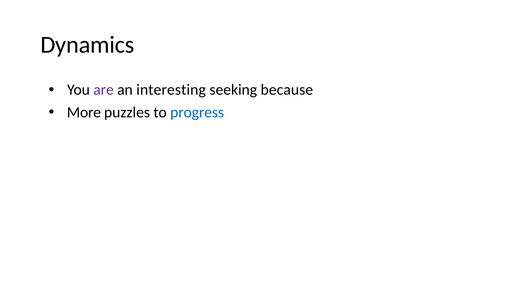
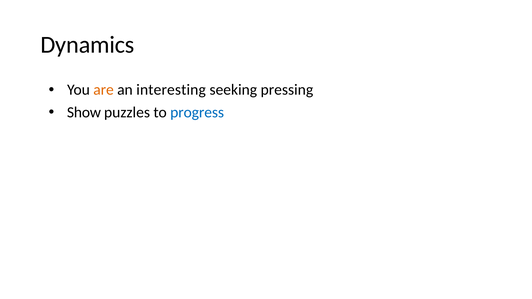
are colour: purple -> orange
because: because -> pressing
More: More -> Show
